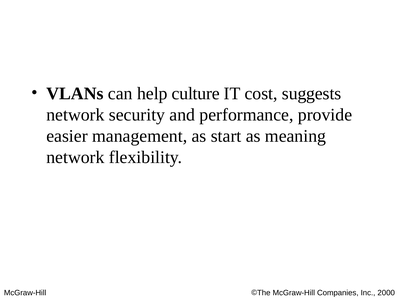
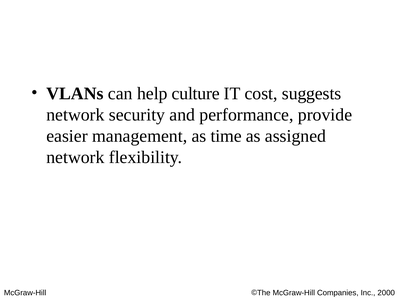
start: start -> time
meaning: meaning -> assigned
